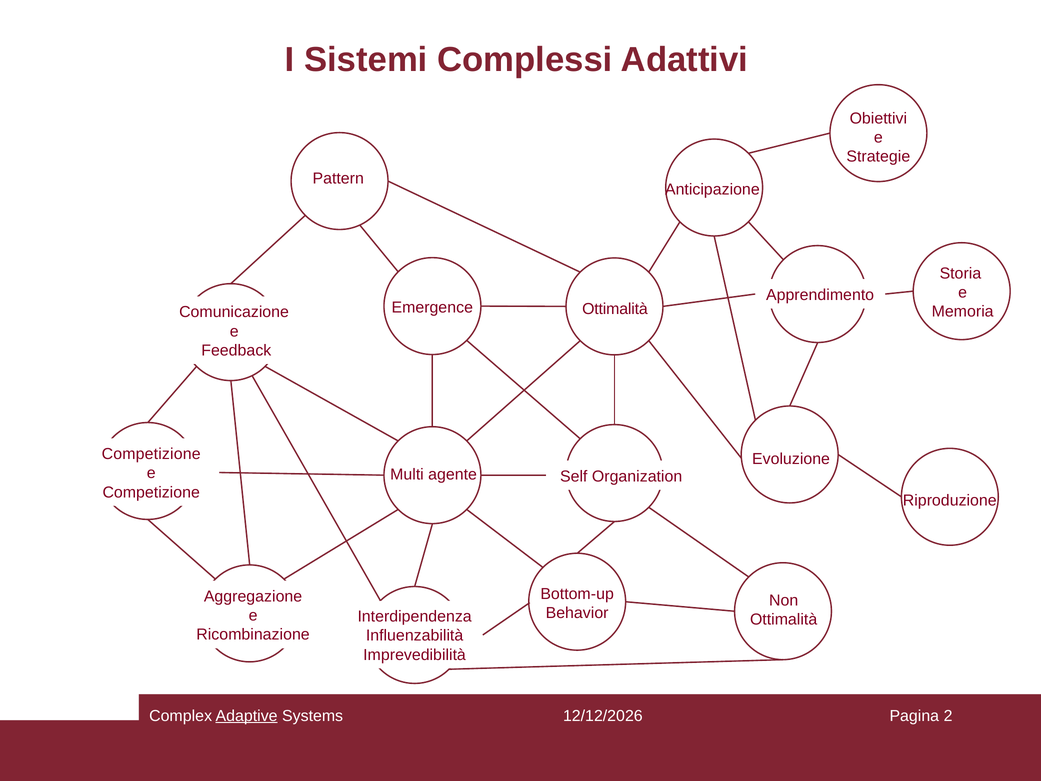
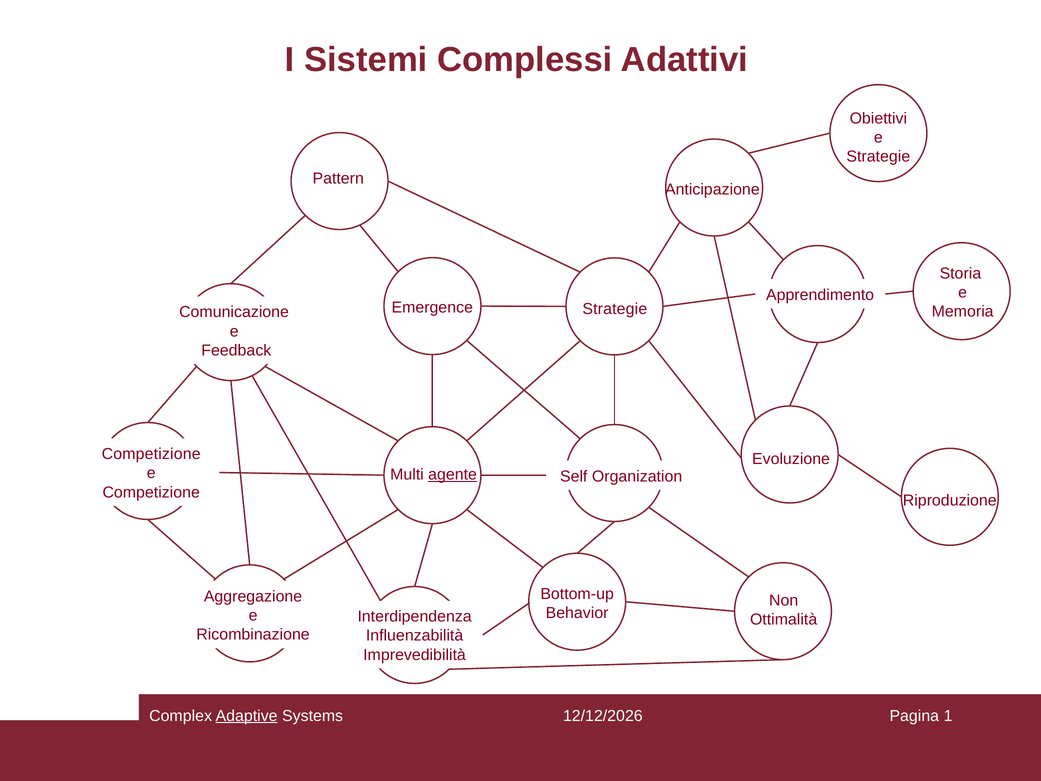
Ottimalità at (615, 309): Ottimalità -> Strategie
agente underline: none -> present
2: 2 -> 1
